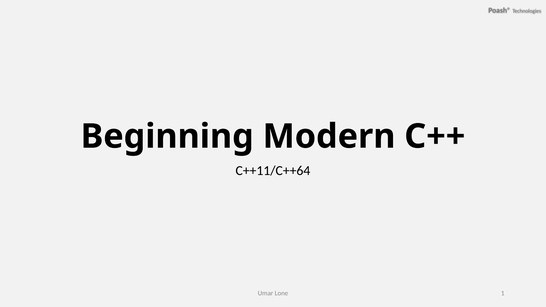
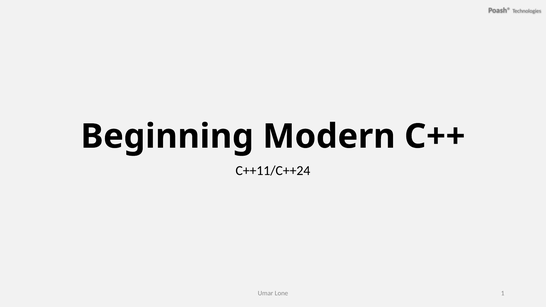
C++11/C++64: C++11/C++64 -> C++11/C++24
